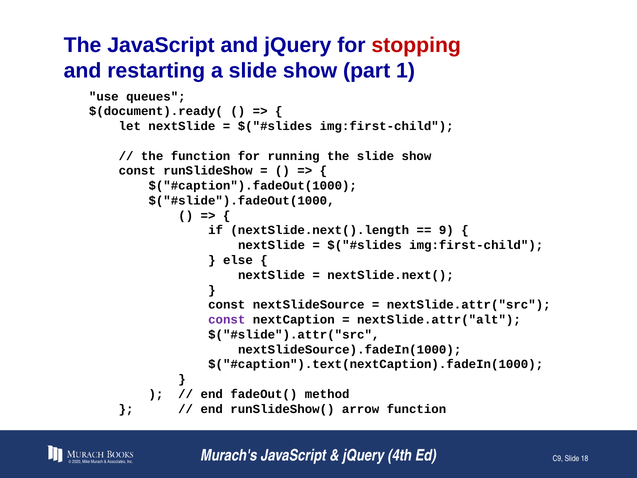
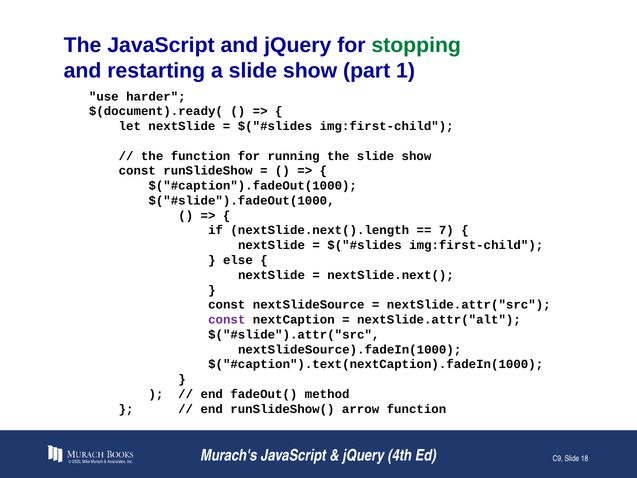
stopping colour: red -> green
queues: queues -> harder
9: 9 -> 7
